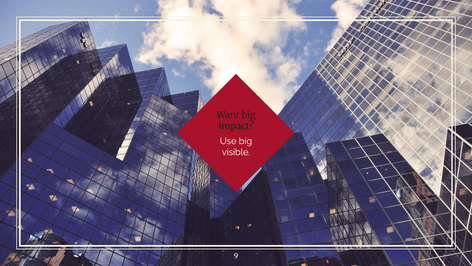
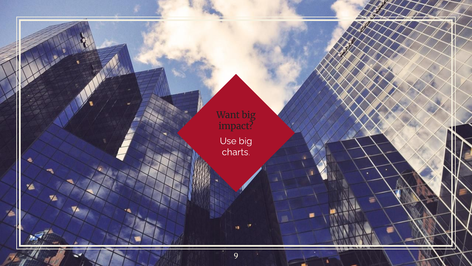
visible: visible -> charts
